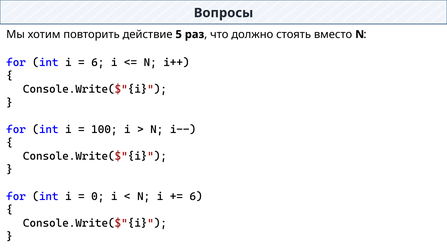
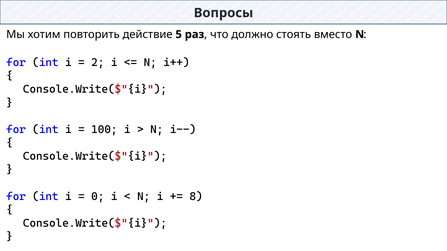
6 at (98, 63): 6 -> 2
6 at (196, 197): 6 -> 8
